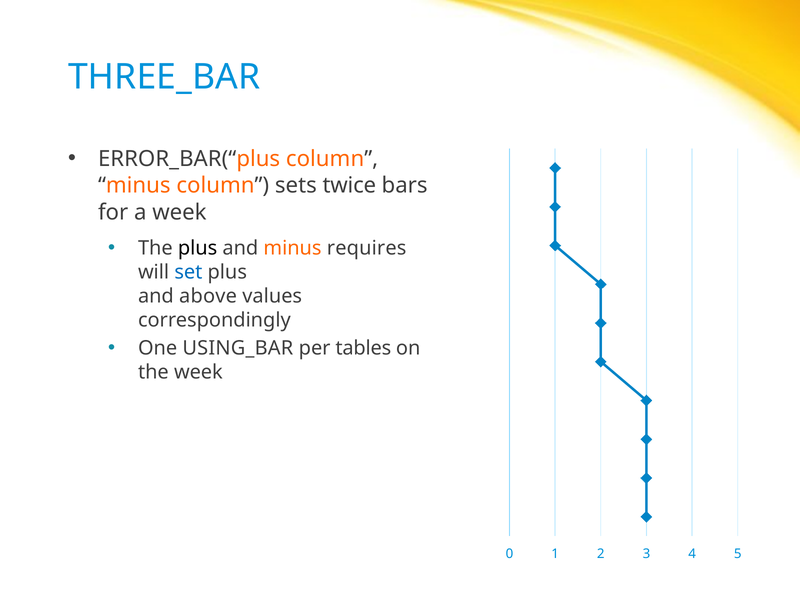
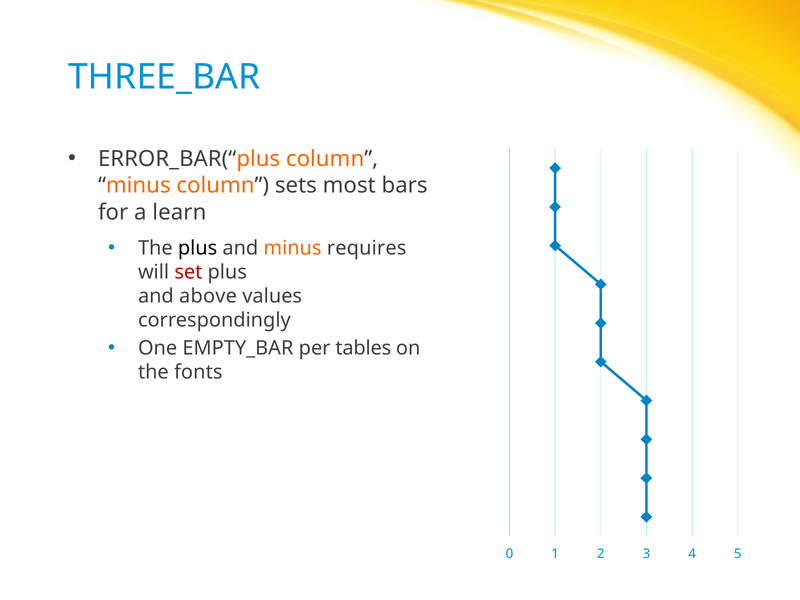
twice: twice -> most
a week: week -> learn
set colour: blue -> red
USING_BAR: USING_BAR -> EMPTY_BAR
the week: week -> fonts
